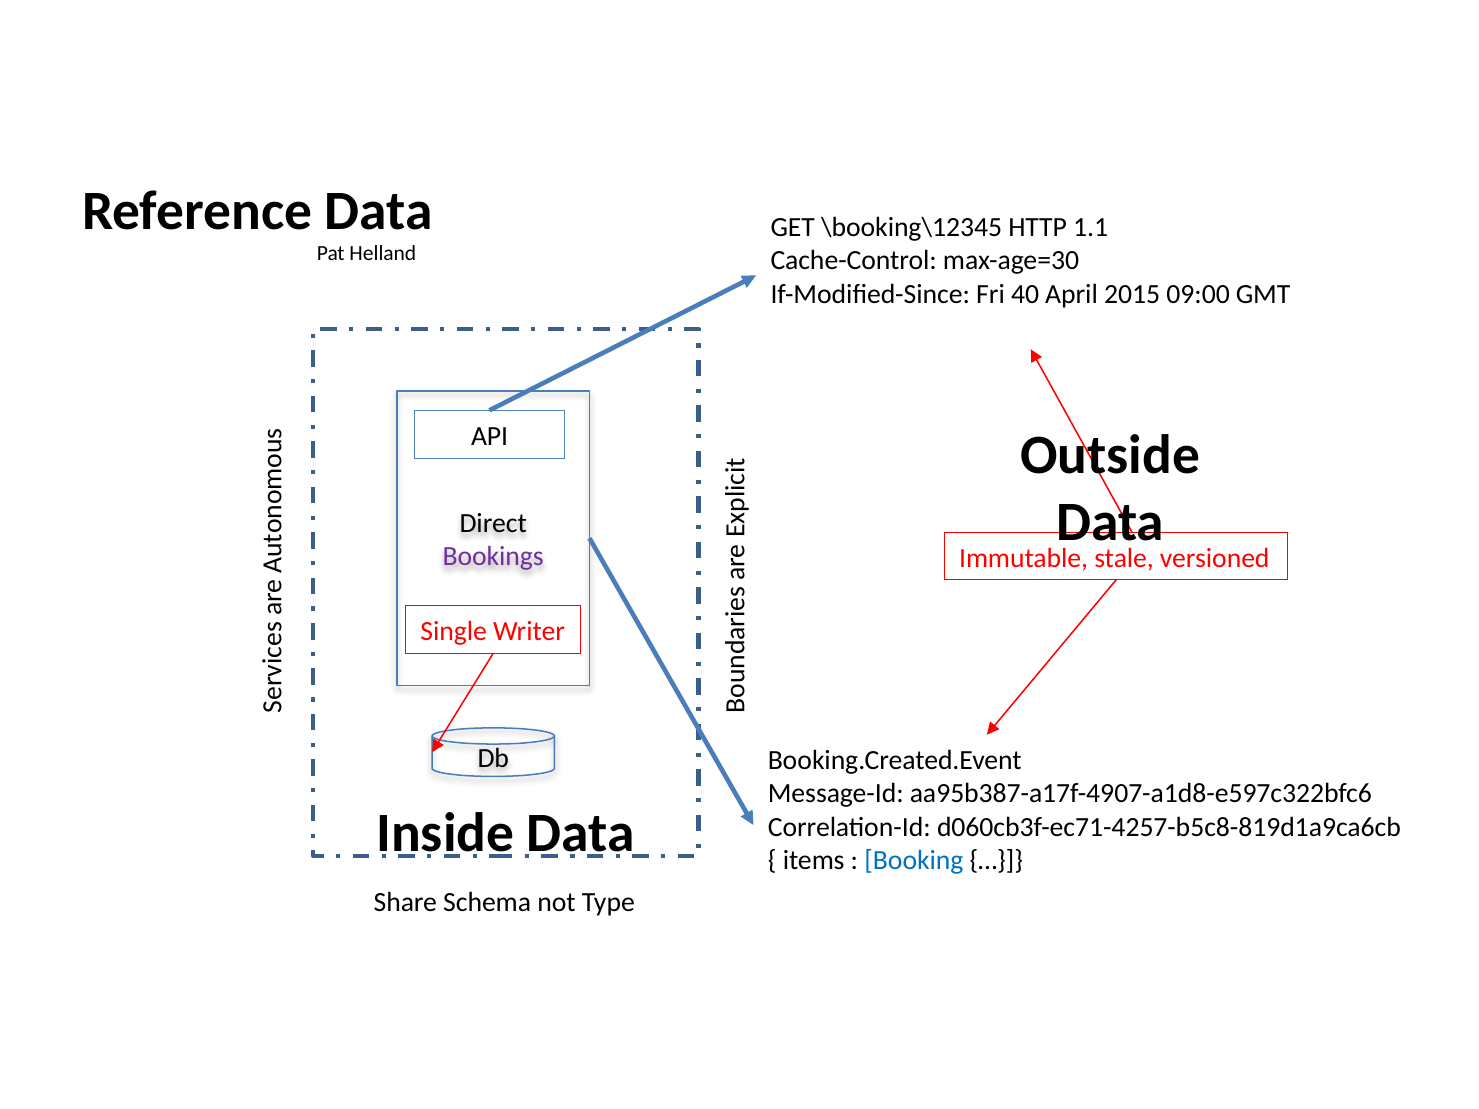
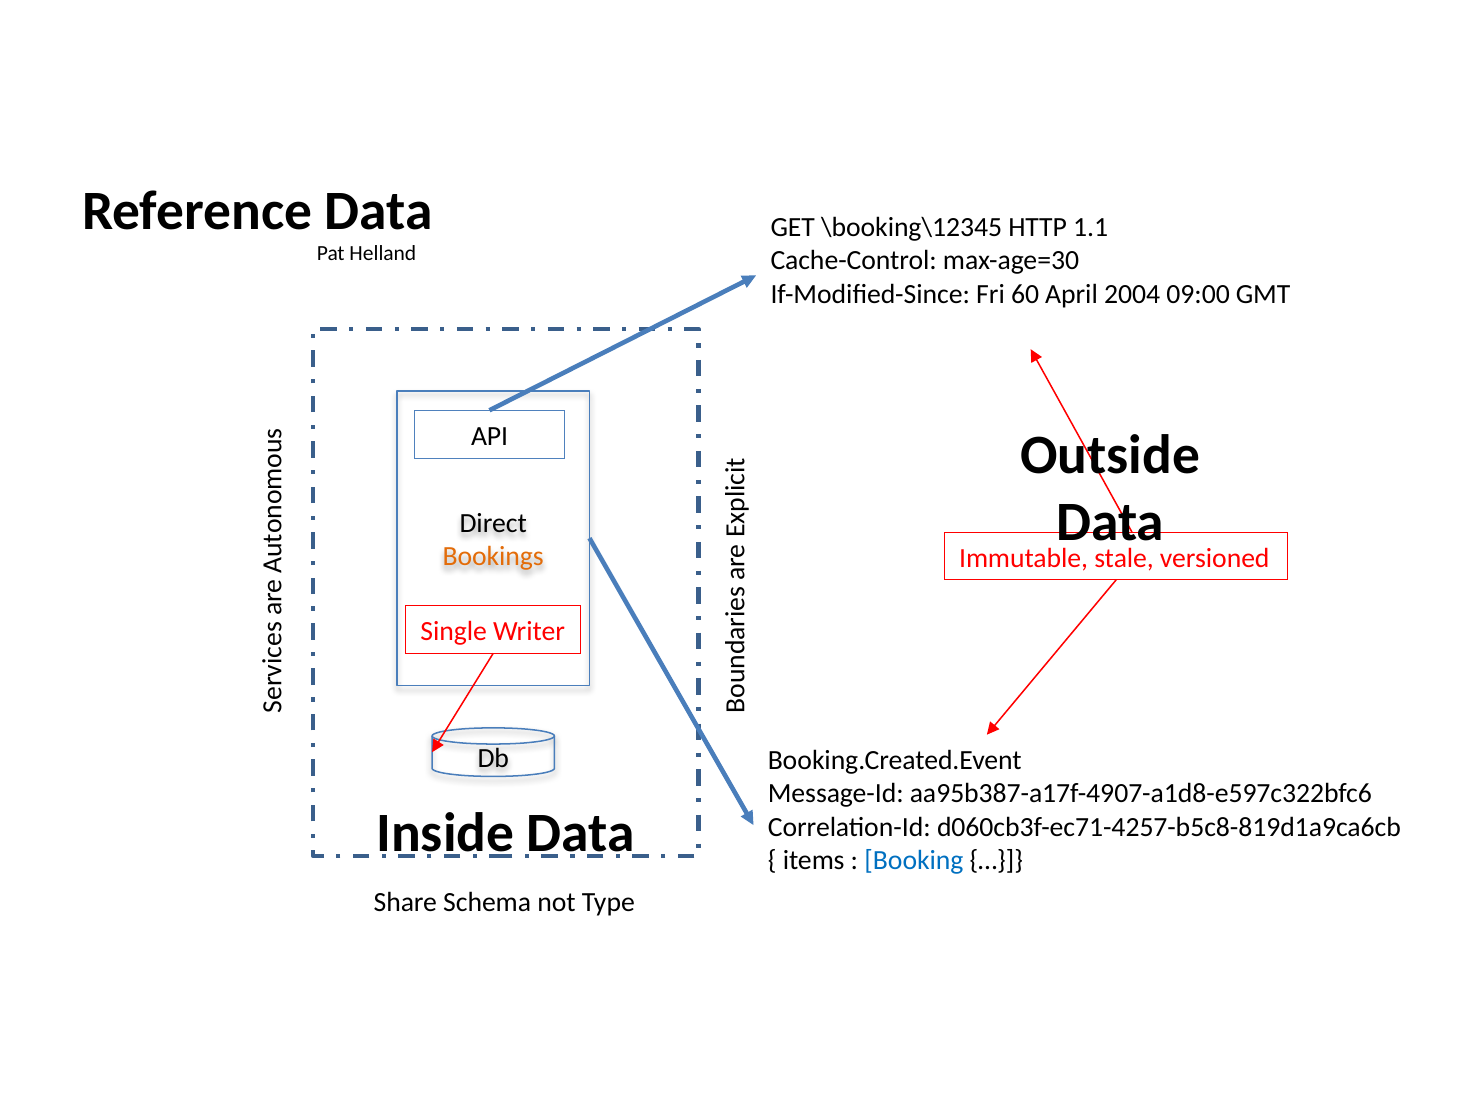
40: 40 -> 60
2015: 2015 -> 2004
Bookings colour: purple -> orange
